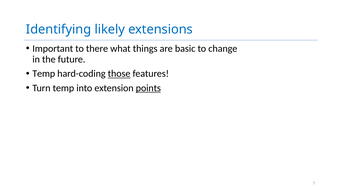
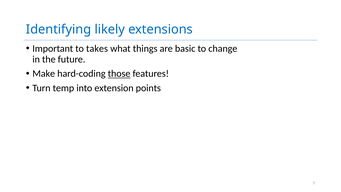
there: there -> takes
Temp at (44, 74): Temp -> Make
points underline: present -> none
